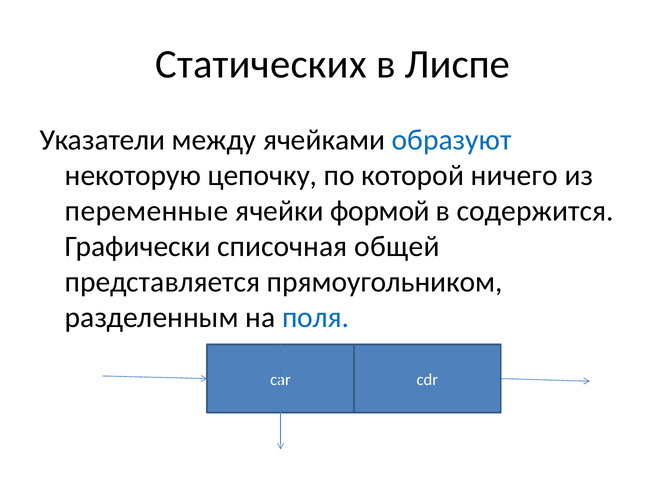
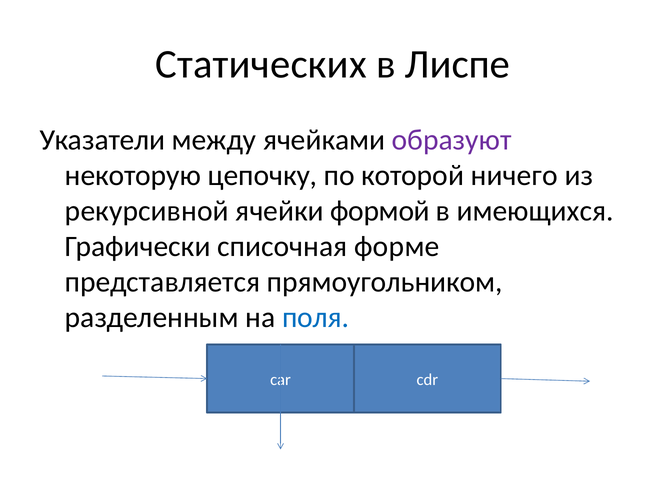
образуют colour: blue -> purple
переменные: переменные -> рекурсивной
содержится: содержится -> имеющихся
общей: общей -> форме
